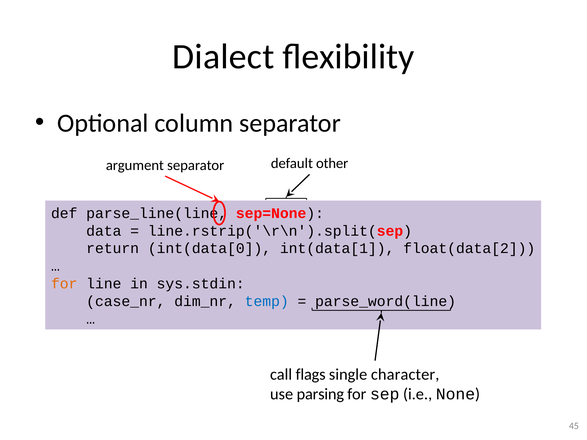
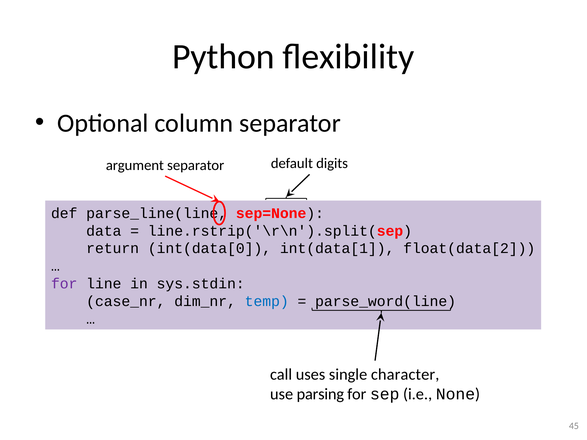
Dialect: Dialect -> Python
other: other -> digits
for at (64, 284) colour: orange -> purple
flags: flags -> uses
